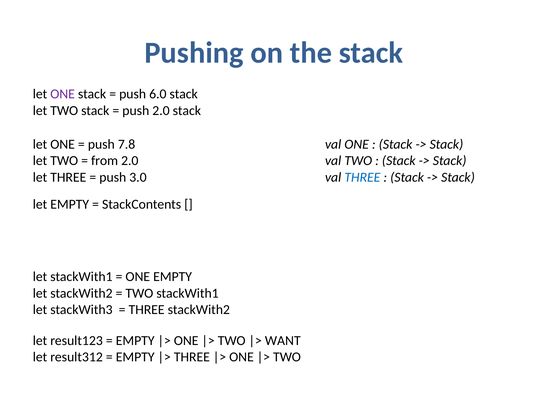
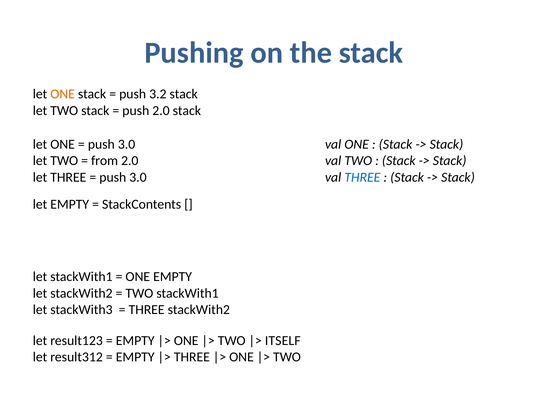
ONE at (63, 94) colour: purple -> orange
6.0: 6.0 -> 3.2
7.8 at (127, 144): 7.8 -> 3.0
WANT: WANT -> ITSELF
